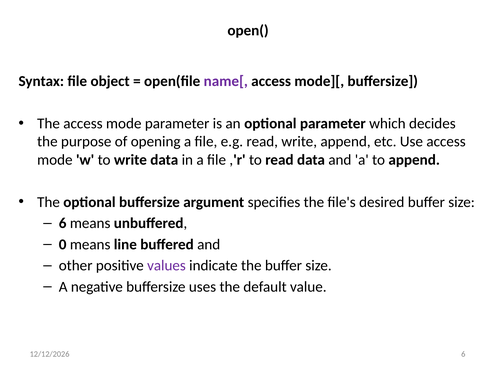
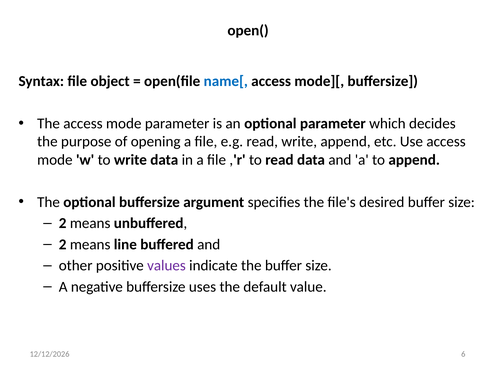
name[ colour: purple -> blue
6 at (63, 223): 6 -> 2
0 at (63, 245): 0 -> 2
